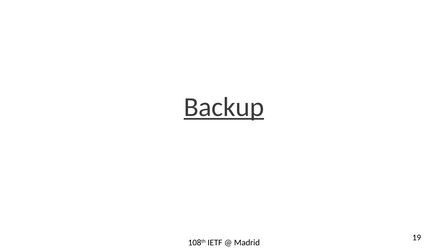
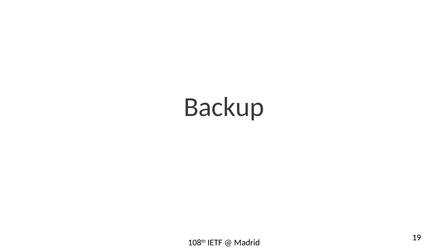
Backup underline: present -> none
